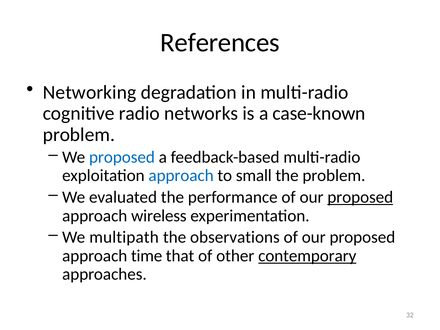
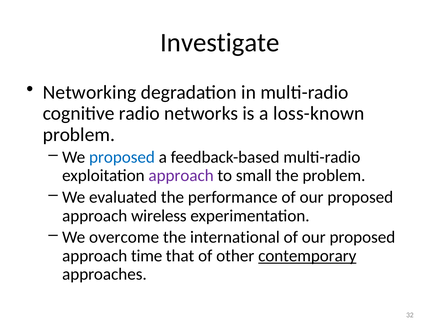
References: References -> Investigate
case-known: case-known -> loss-known
approach at (181, 176) colour: blue -> purple
proposed at (360, 197) underline: present -> none
multipath: multipath -> overcome
observations: observations -> international
